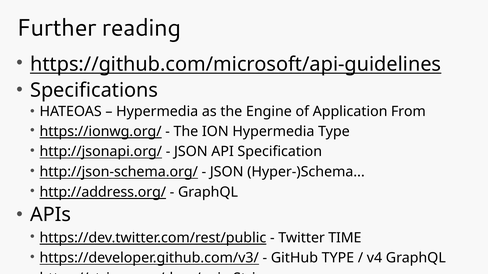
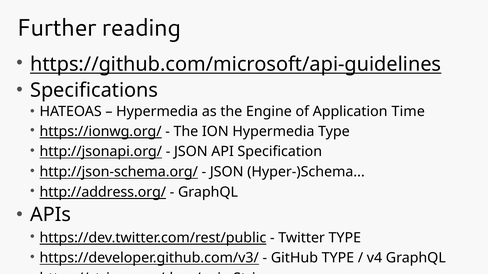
From: From -> Time
Twitter TIME: TIME -> TYPE
